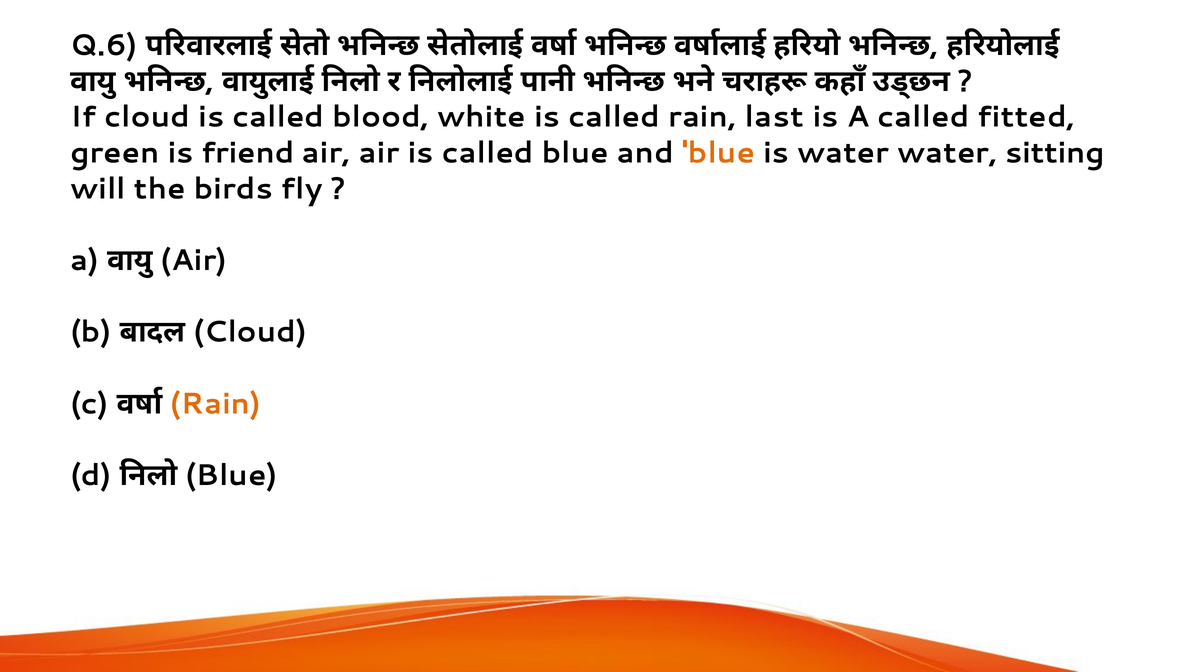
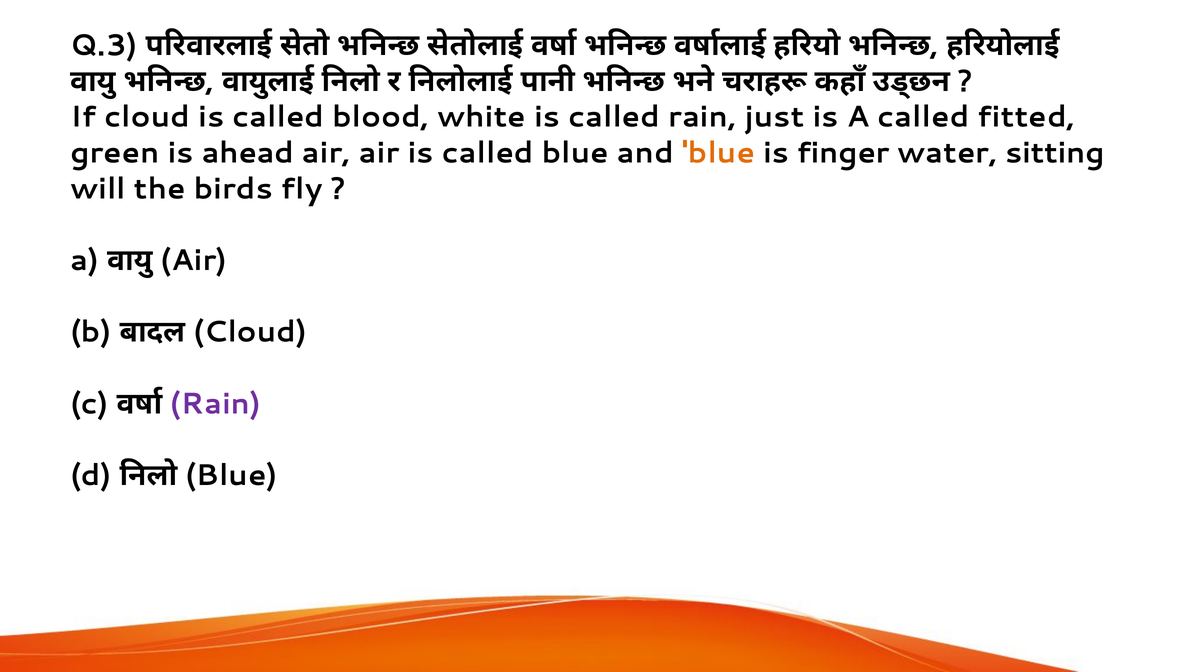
Q.6: Q.6 -> Q.3
last: last -> just
friend: friend -> ahead
is water: water -> finger
Rain at (215, 404) colour: orange -> purple
